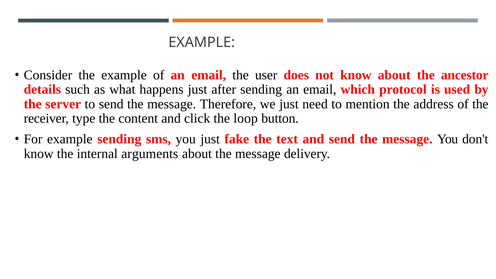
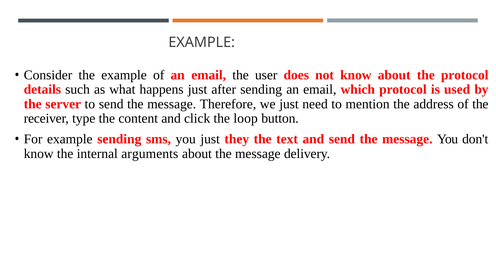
the ancestor: ancestor -> protocol
fake: fake -> they
